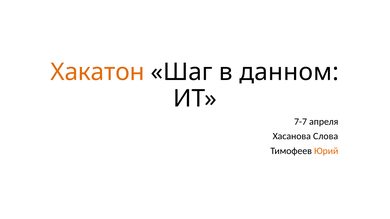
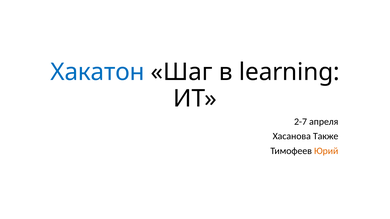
Хакатон colour: orange -> blue
данном: данном -> learning
7-7: 7-7 -> 2-7
Слова: Слова -> Также
